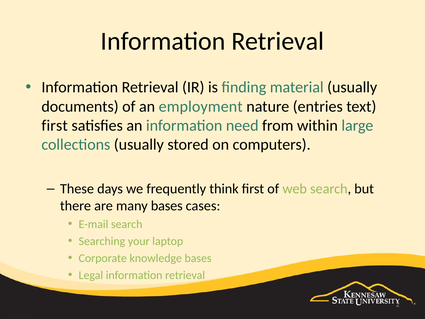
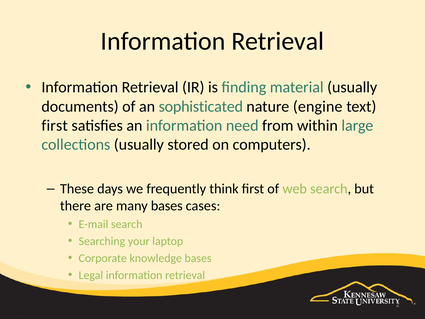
employment: employment -> sophisticated
entries: entries -> engine
